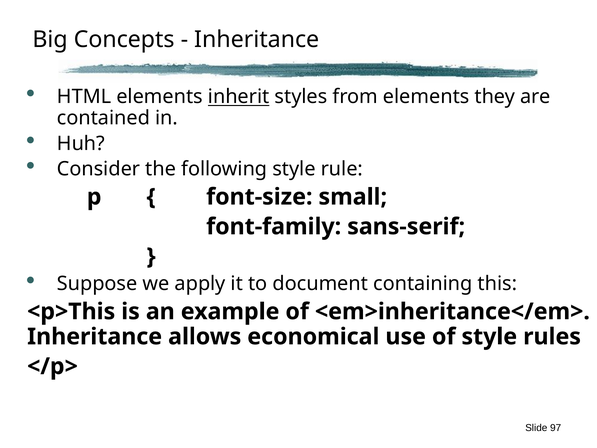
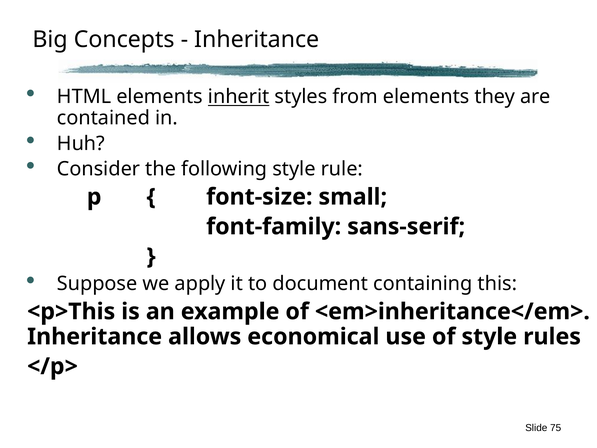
97: 97 -> 75
